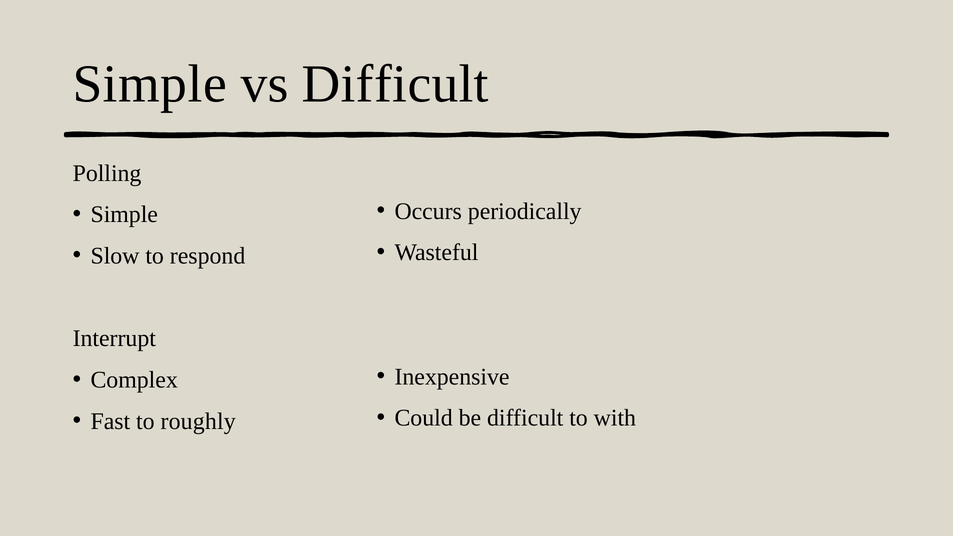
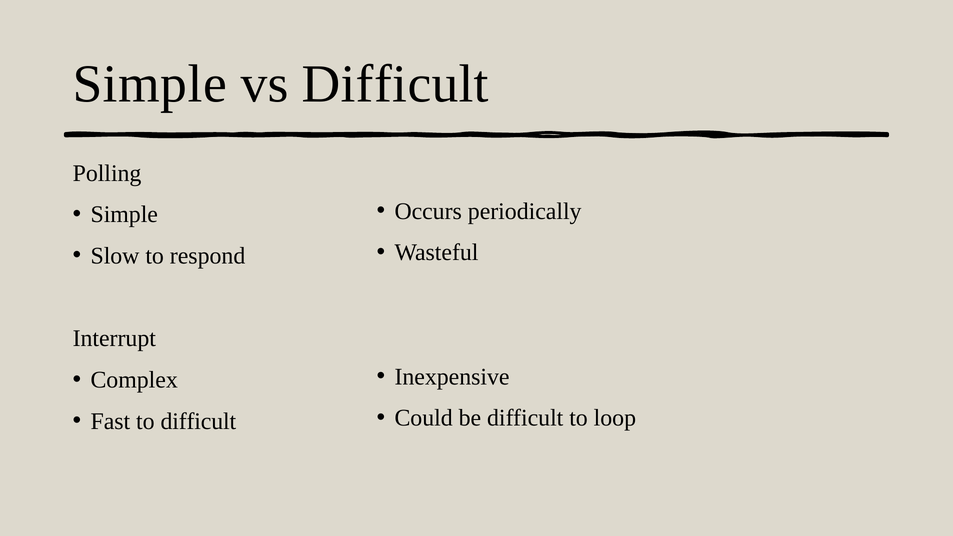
with: with -> loop
to roughly: roughly -> difficult
